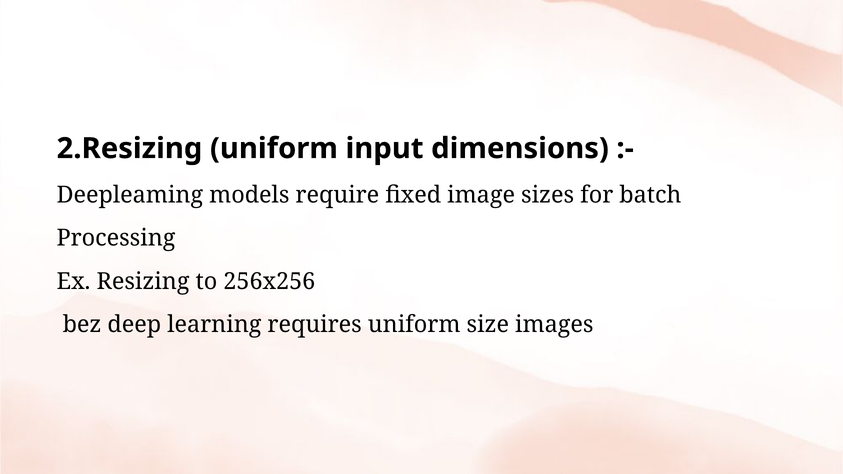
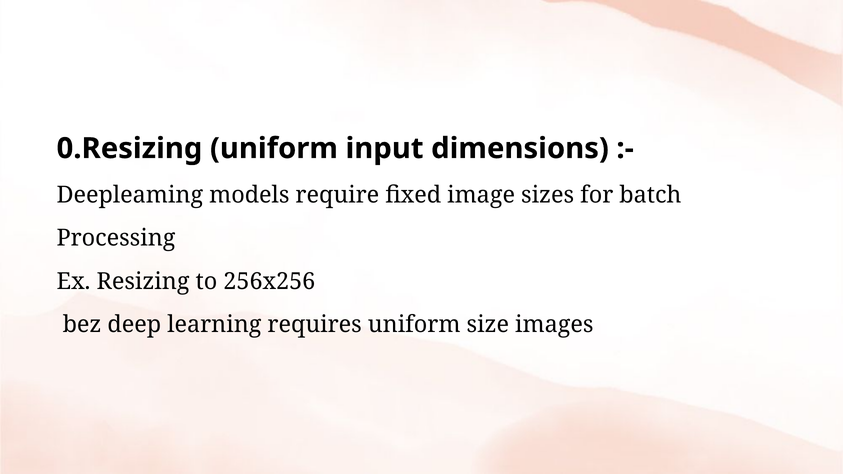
2.Resizing: 2.Resizing -> 0.Resizing
